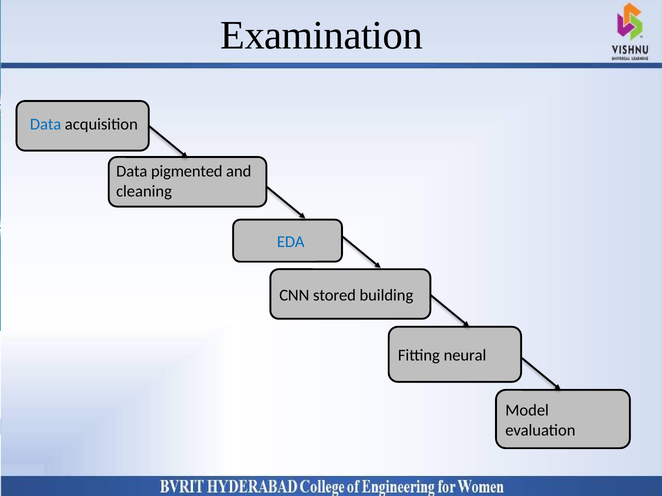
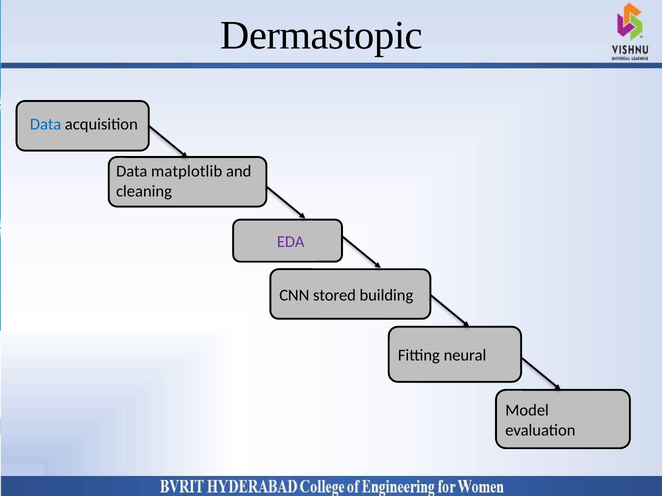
Examination: Examination -> Dermastopic
pigmented: pigmented -> matplotlib
EDA colour: blue -> purple
